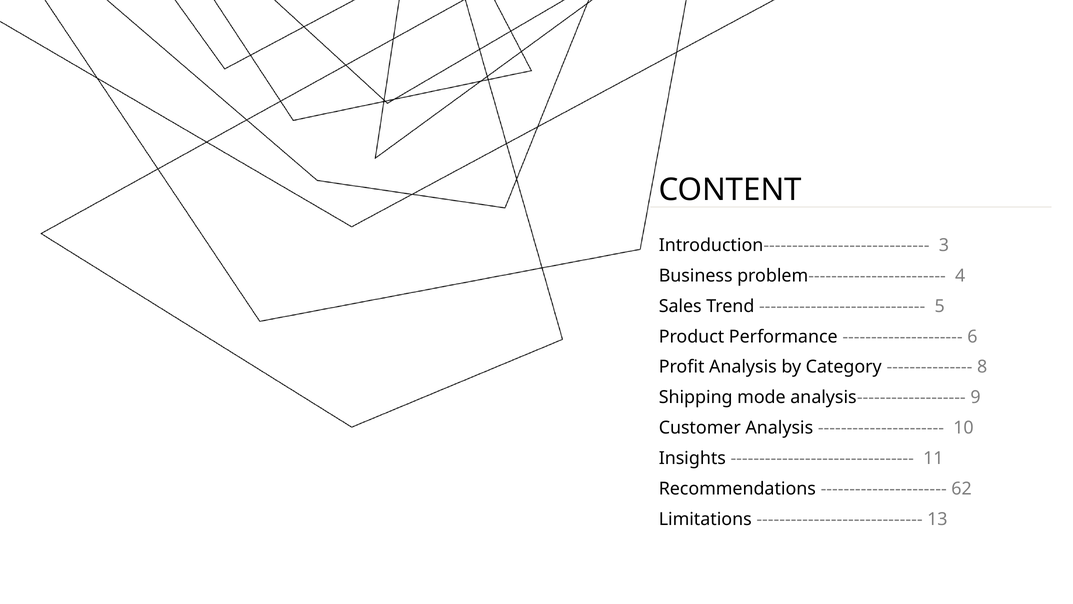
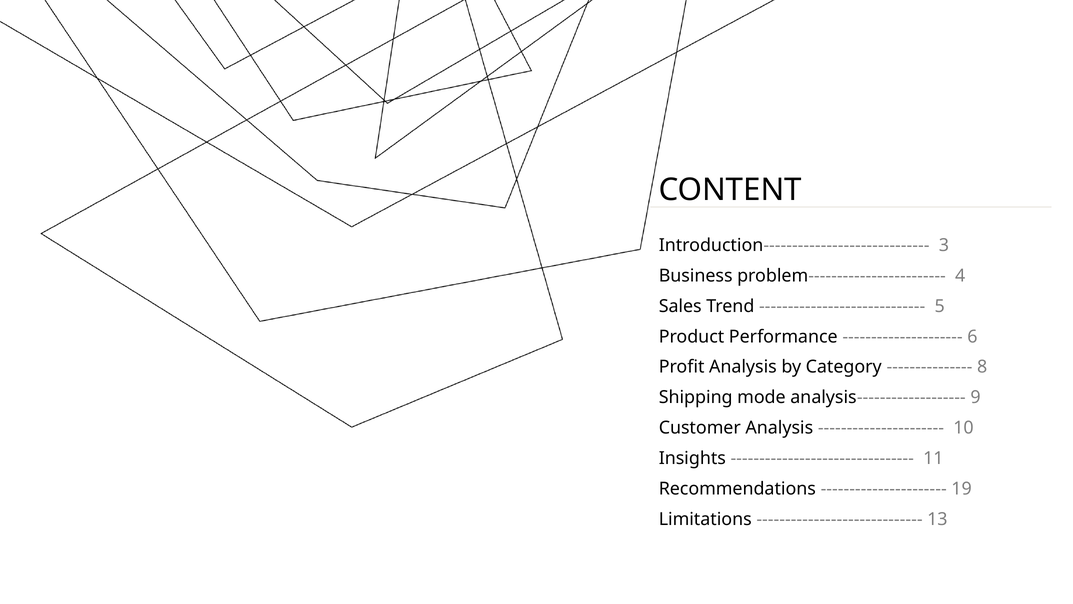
62: 62 -> 19
